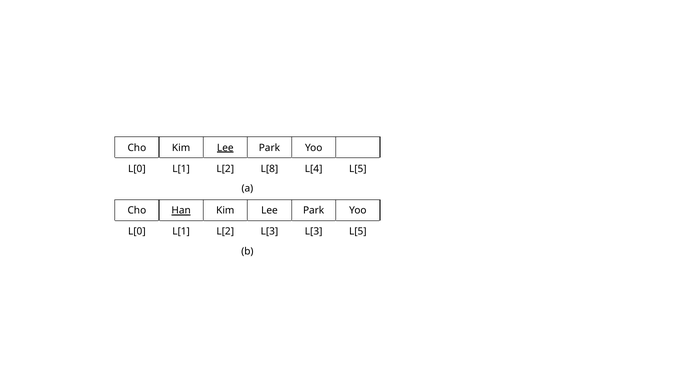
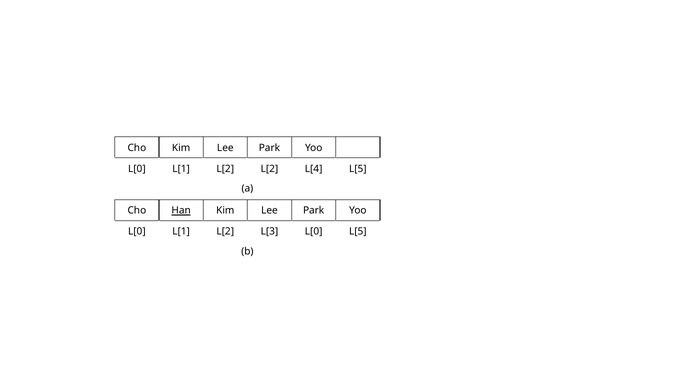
Lee at (225, 148) underline: present -> none
L[2 L[8: L[8 -> L[2
L[3 L[3: L[3 -> L[0
